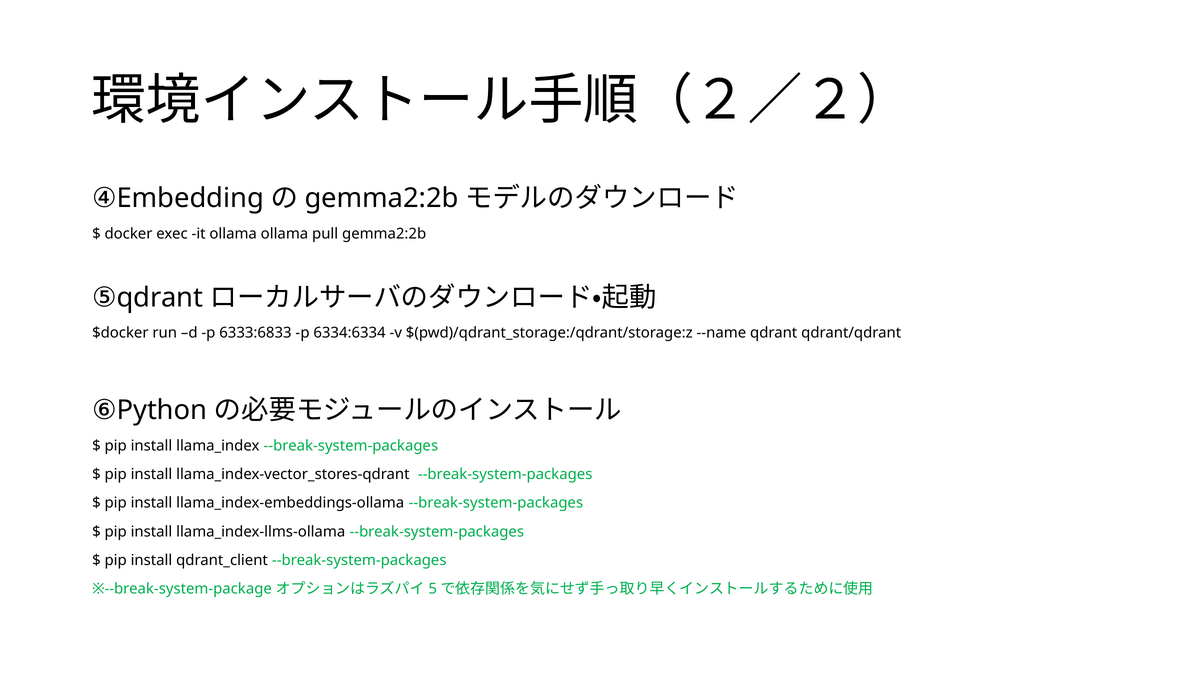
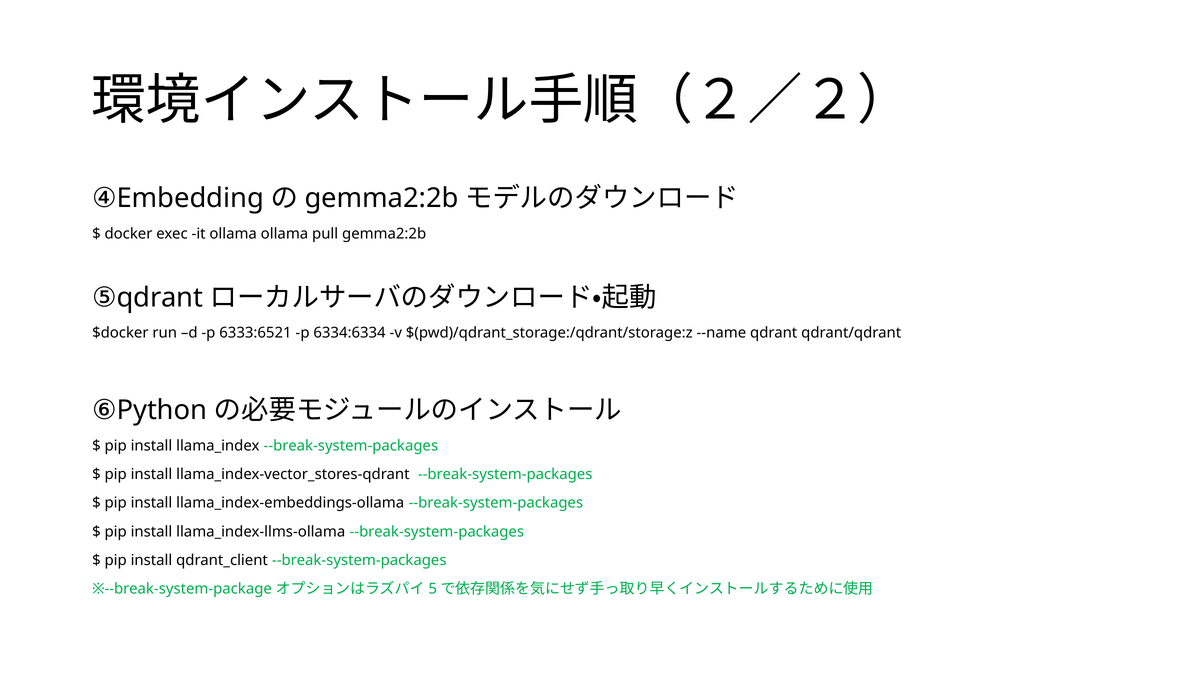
6333:6833: 6333:6833 -> 6333:6521
